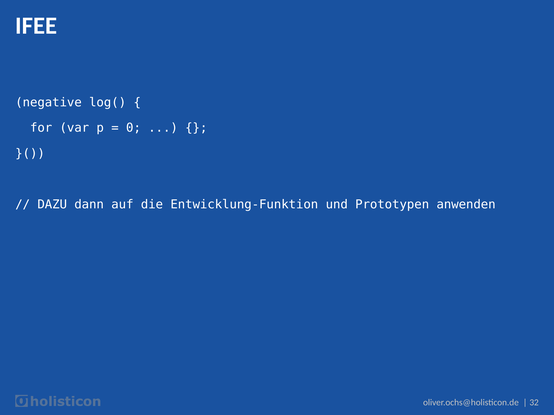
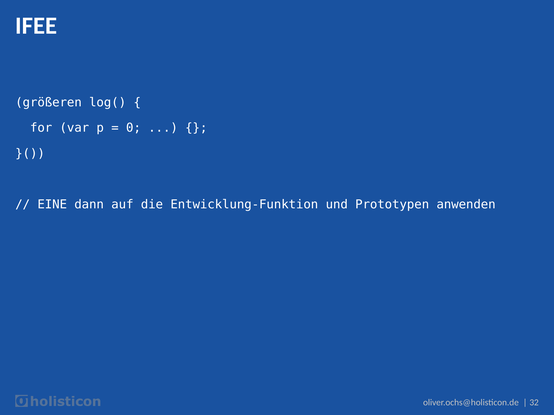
negative: negative -> größeren
DAZU: DAZU -> EINE
